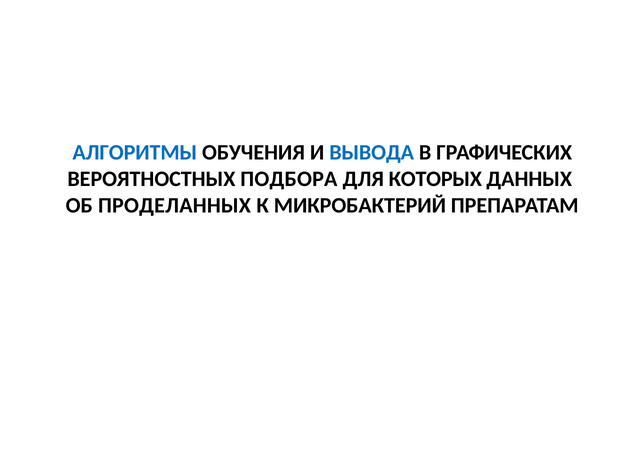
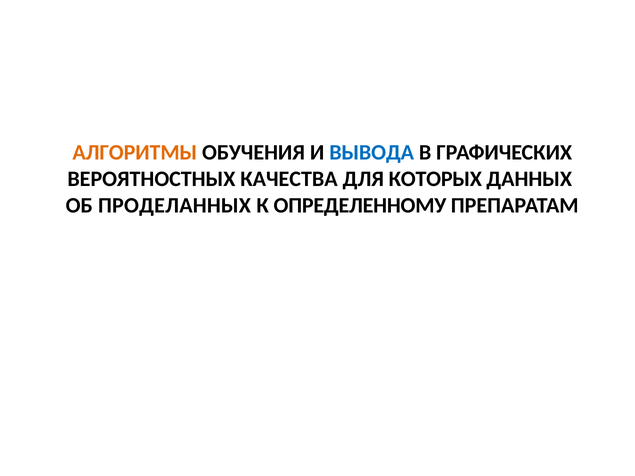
АЛГОРИТМЫ colour: blue -> orange
ПОДБОРА: ПОДБОРА -> КАЧЕСТВА
МИКРОБАКТЕРИЙ: МИКРОБАКТЕРИЙ -> ОПРЕДЕЛЕННОМУ
